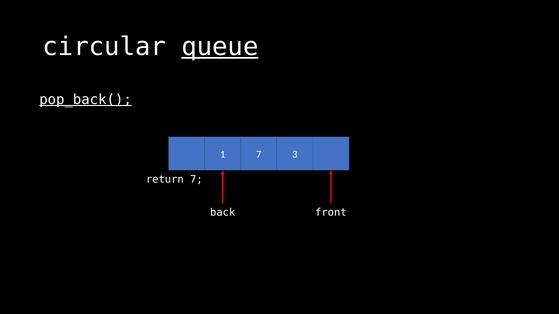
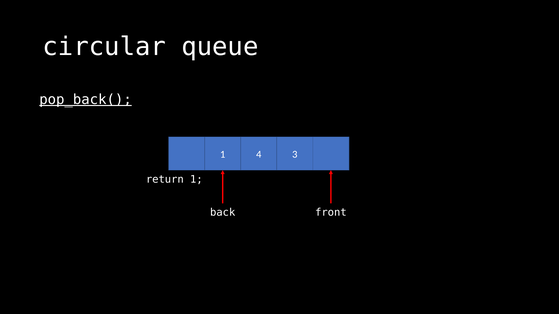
queue underline: present -> none
1 7: 7 -> 4
return 7: 7 -> 1
